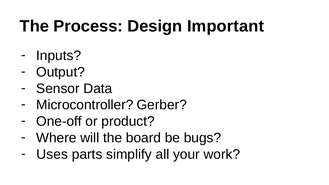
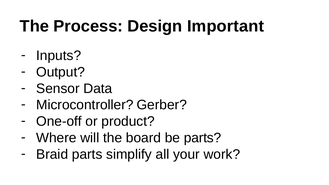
be bugs: bugs -> parts
Uses: Uses -> Braid
